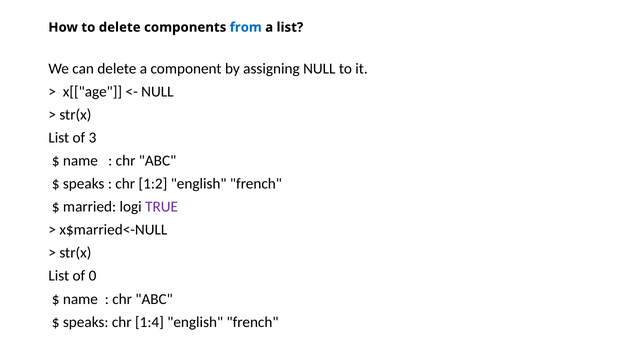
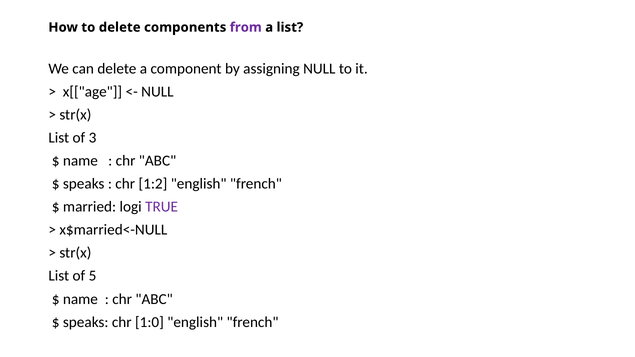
from colour: blue -> purple
0: 0 -> 5
1:4: 1:4 -> 1:0
